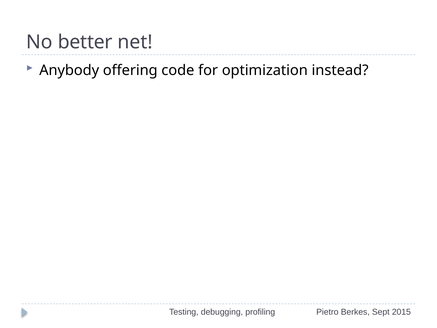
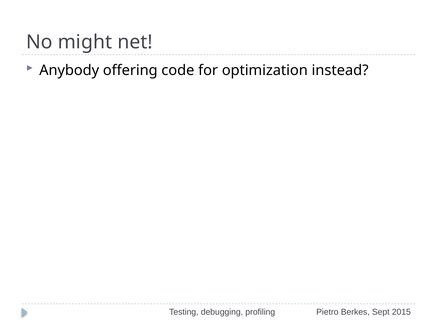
better: better -> might
